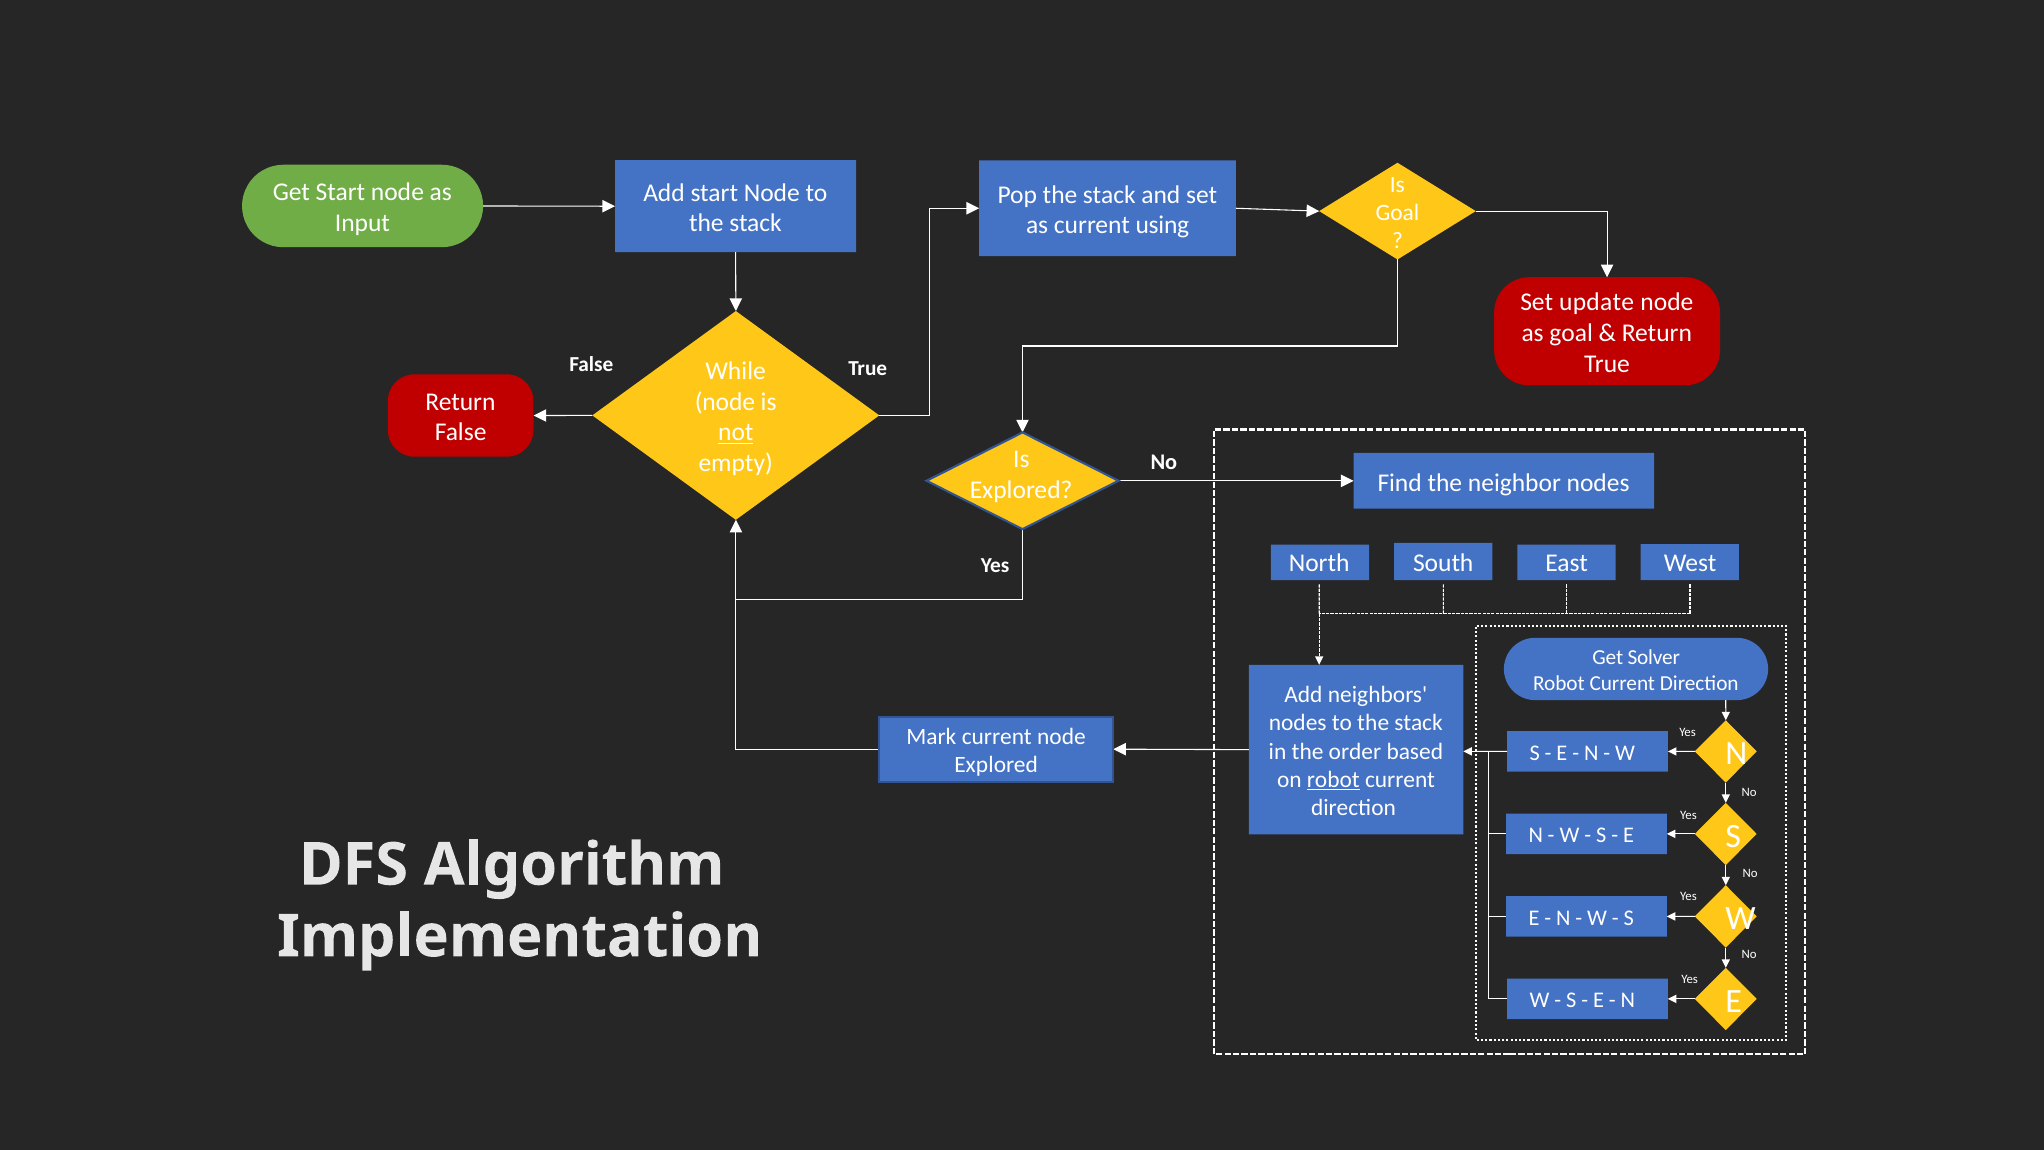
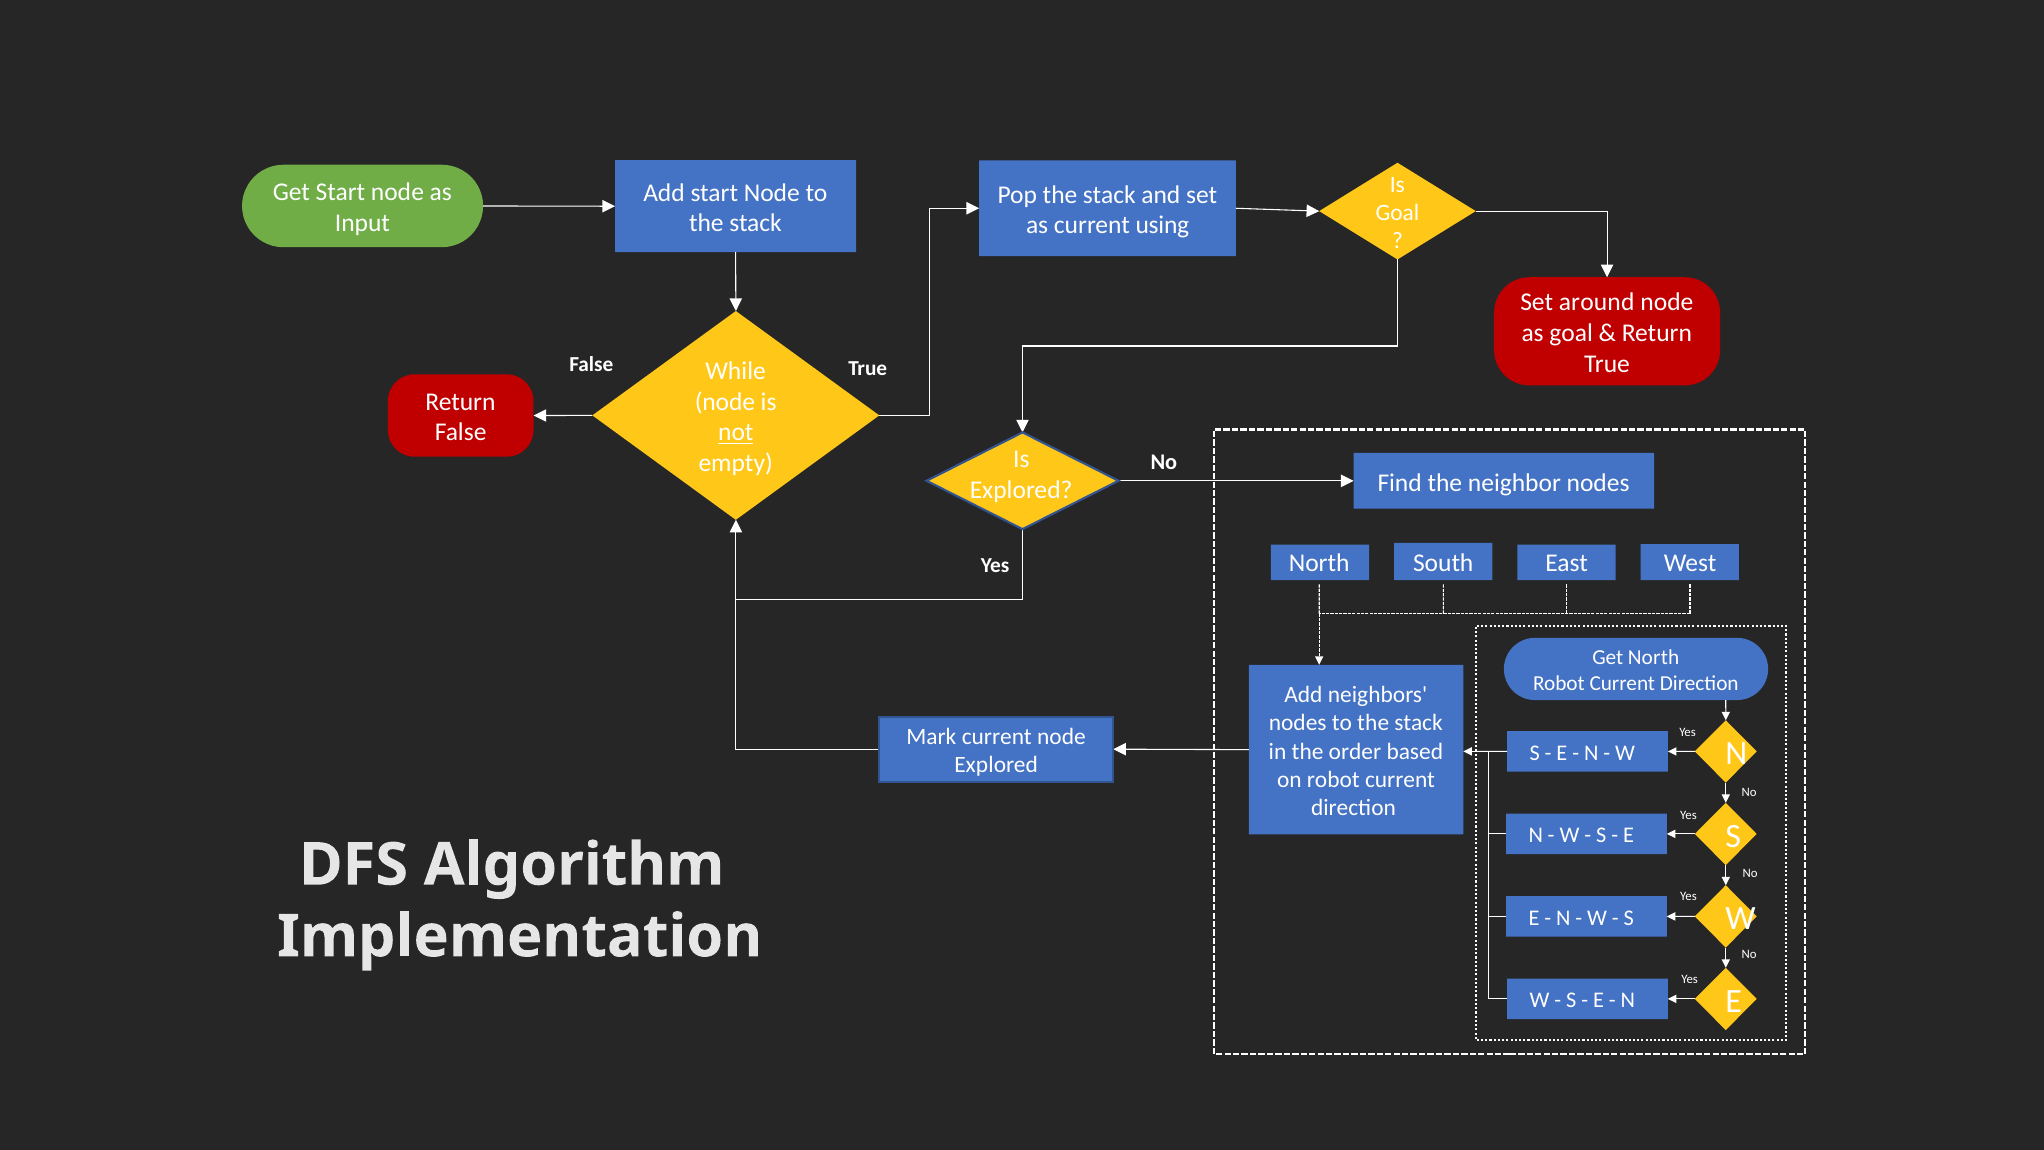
update: update -> around
Get Solver: Solver -> North
robot at (1333, 779) underline: present -> none
